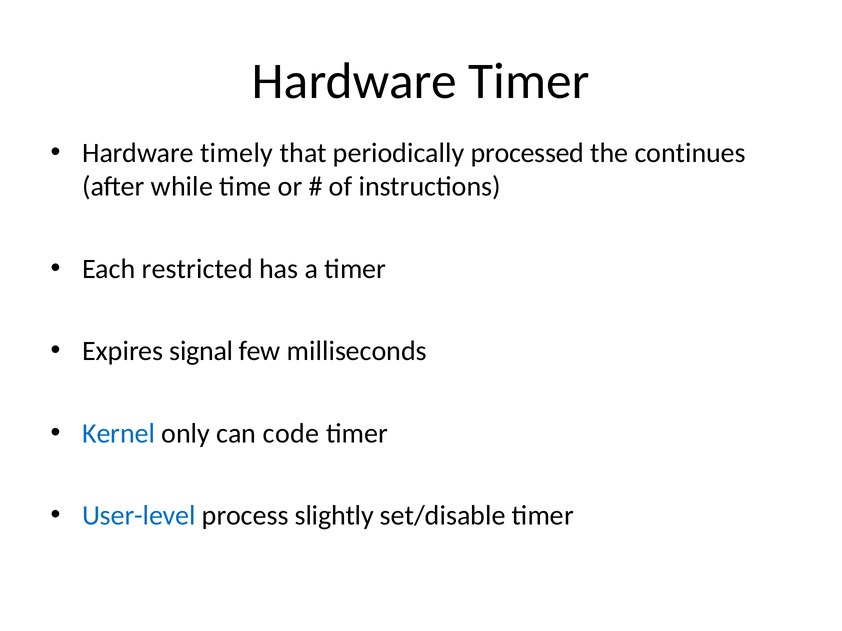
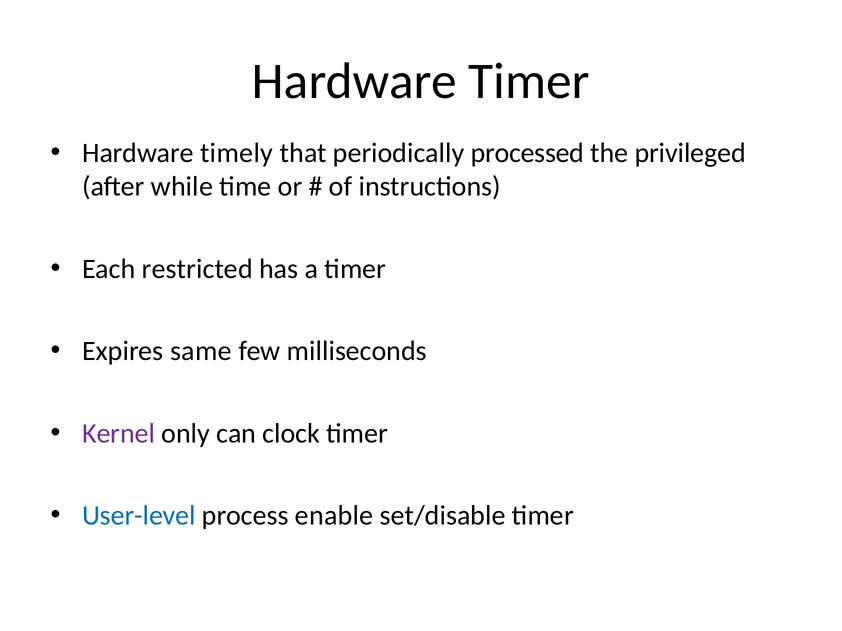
continues: continues -> privileged
signal: signal -> same
Kernel colour: blue -> purple
code: code -> clock
slightly: slightly -> enable
